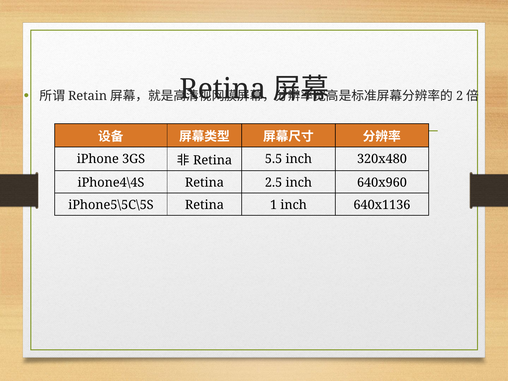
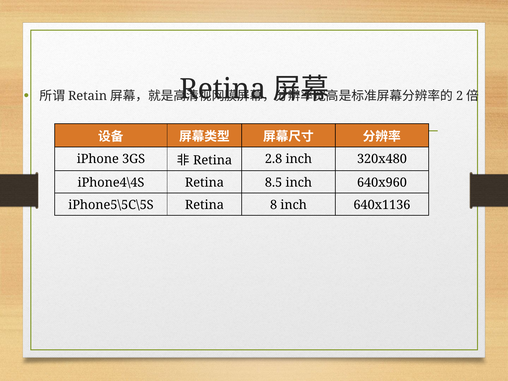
5.5: 5.5 -> 2.8
2.5: 2.5 -> 8.5
1: 1 -> 8
